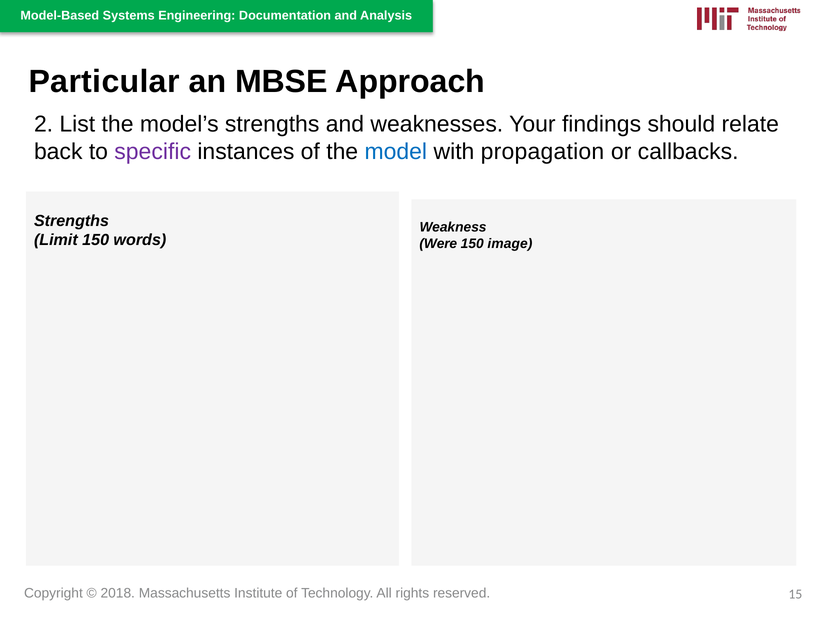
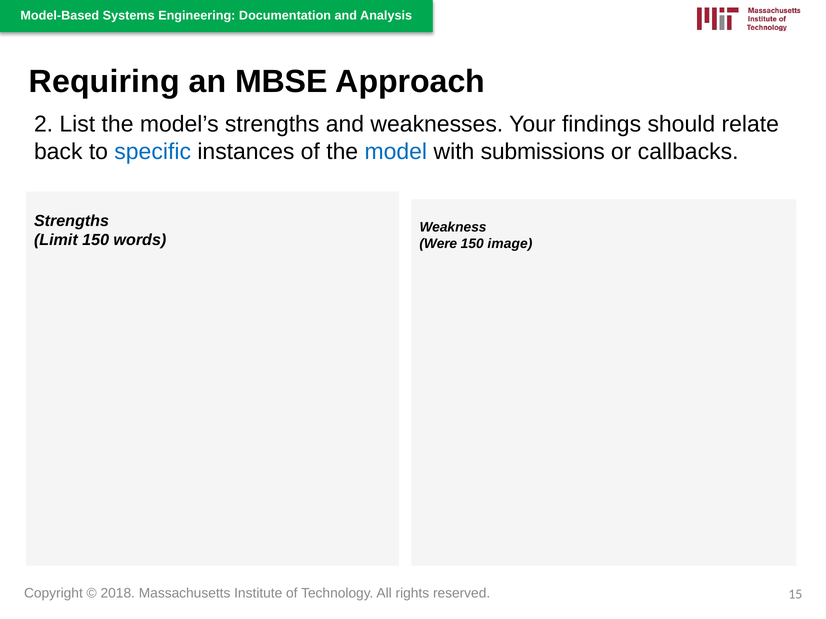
Particular: Particular -> Requiring
specific colour: purple -> blue
propagation: propagation -> submissions
